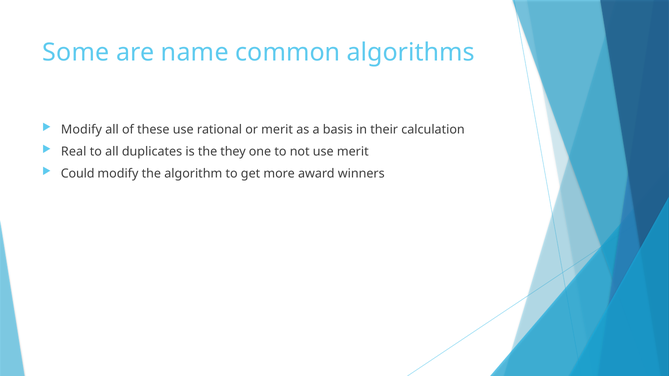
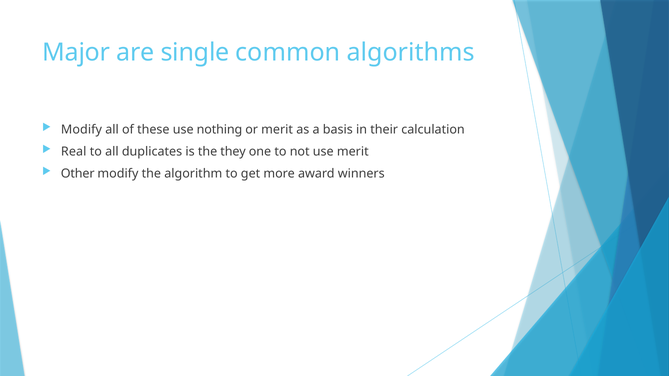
Some: Some -> Major
name: name -> single
rational: rational -> nothing
Could: Could -> Other
